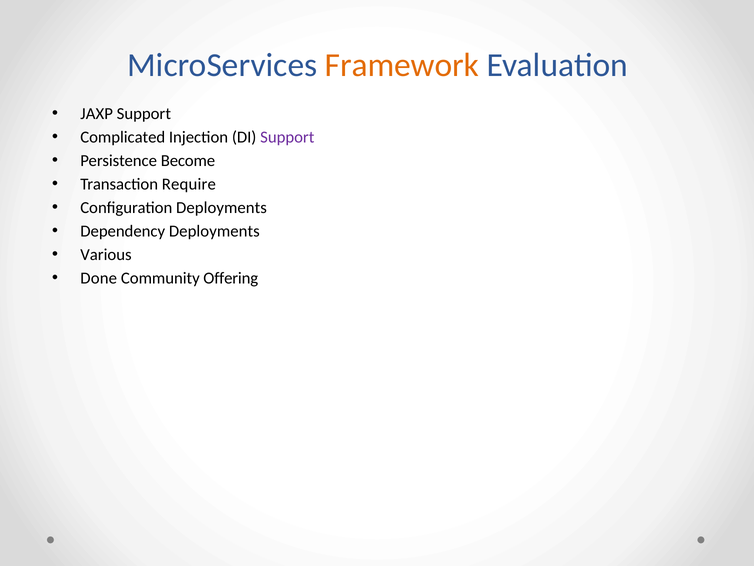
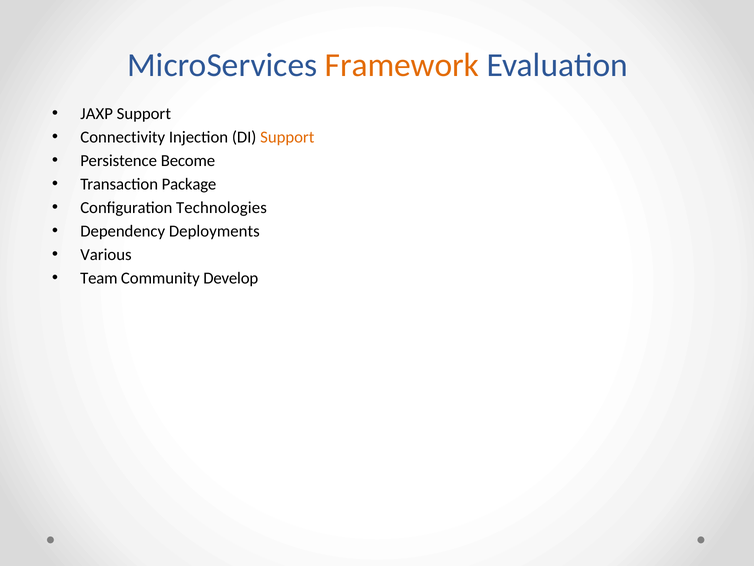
Complicated: Complicated -> Connectivity
Support at (287, 137) colour: purple -> orange
Require: Require -> Package
Configuration Deployments: Deployments -> Technologies
Done: Done -> Team
Offering: Offering -> Develop
